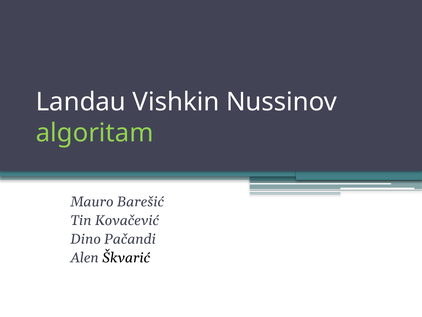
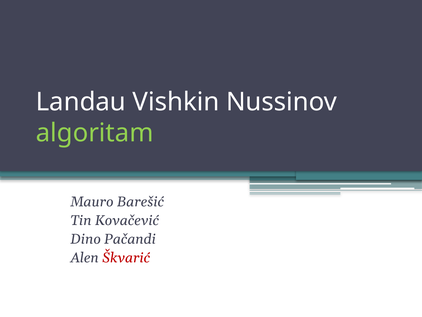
Škvarić colour: black -> red
